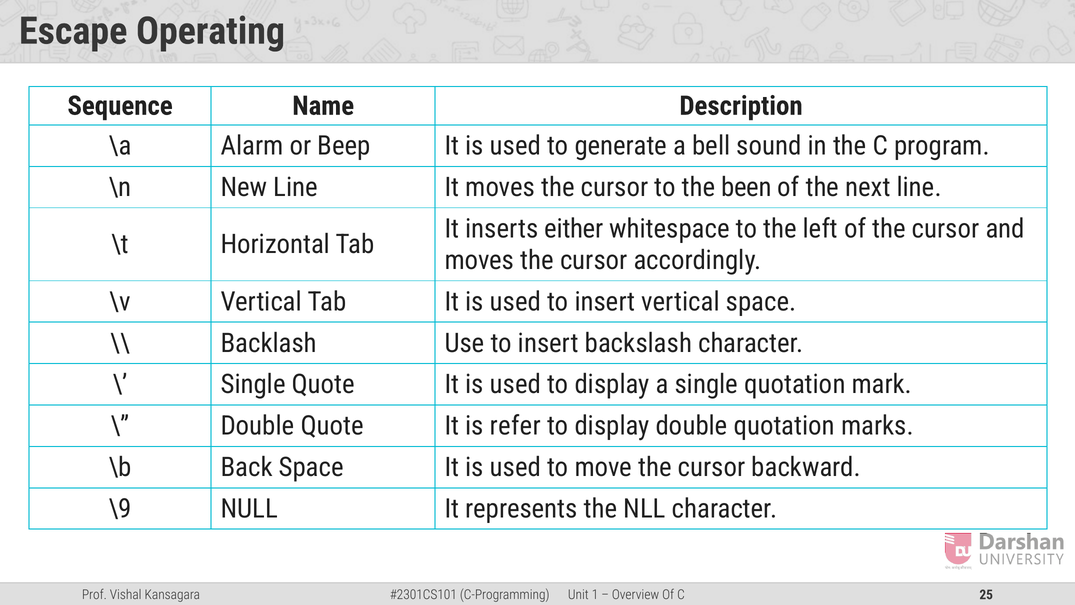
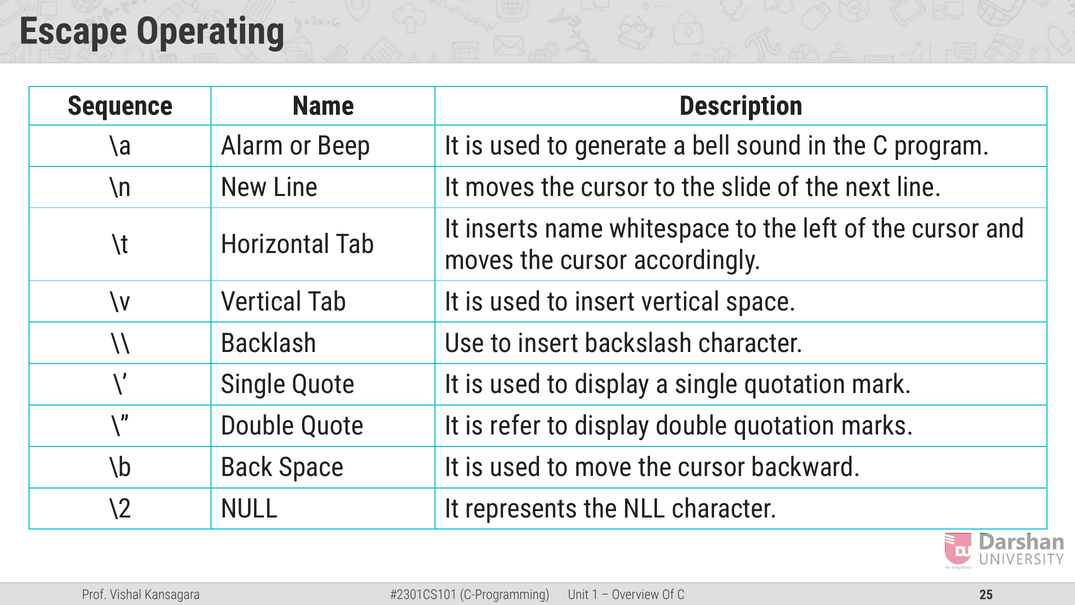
been: been -> slide
inserts either: either -> name
\9: \9 -> \2
